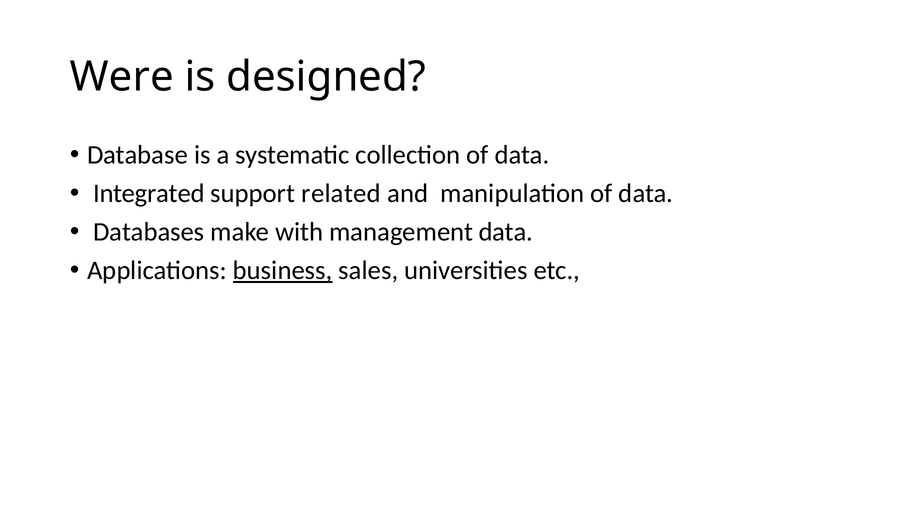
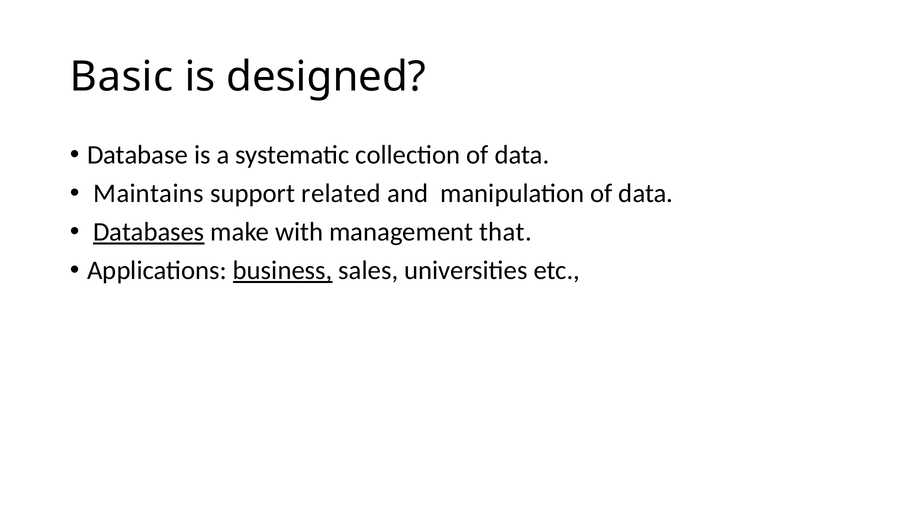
Were: Were -> Basic
Integrated: Integrated -> Maintains
Databases underline: none -> present
management data: data -> that
